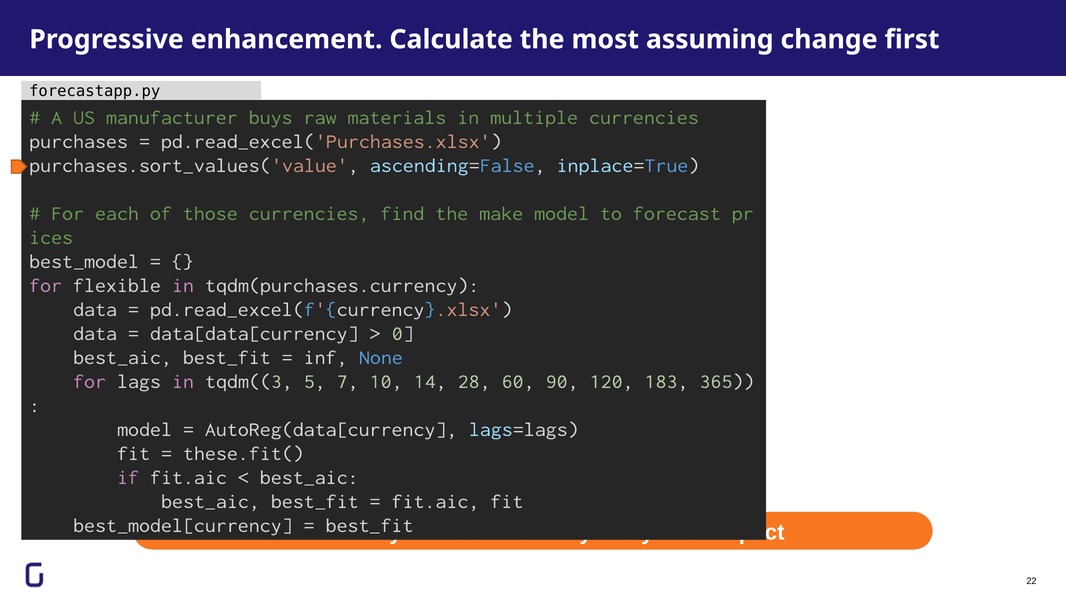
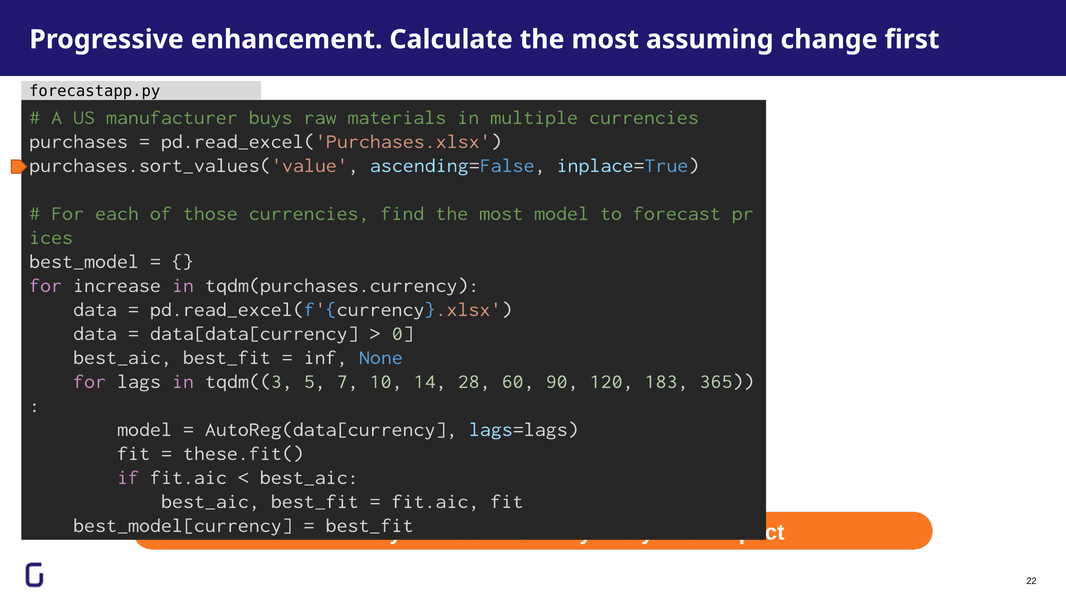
find the make: make -> most
flexible: flexible -> increase
